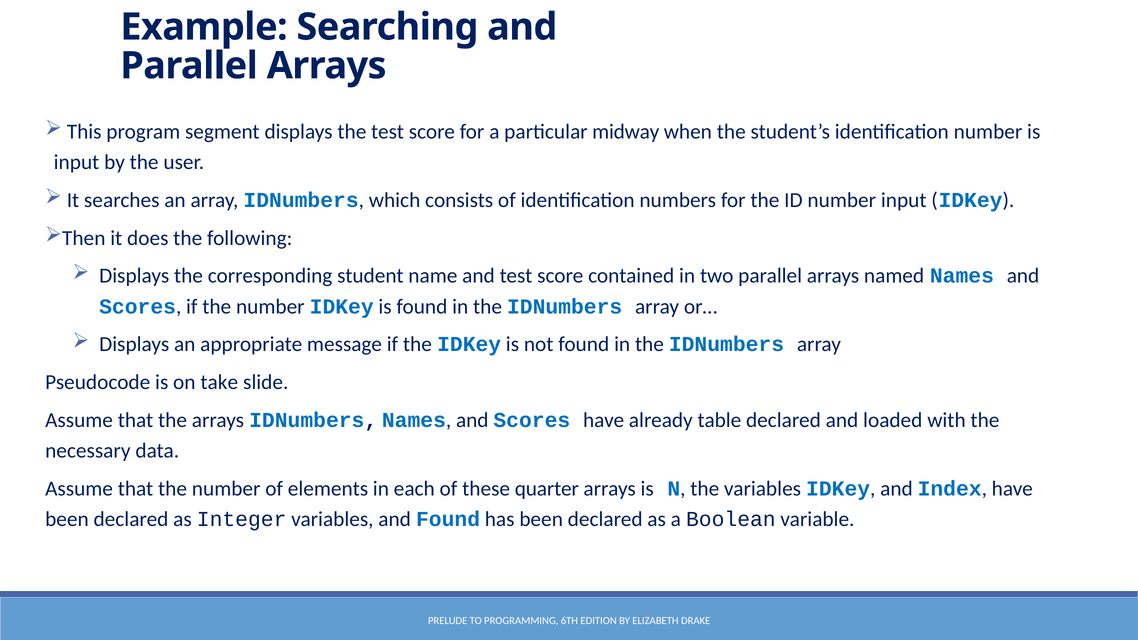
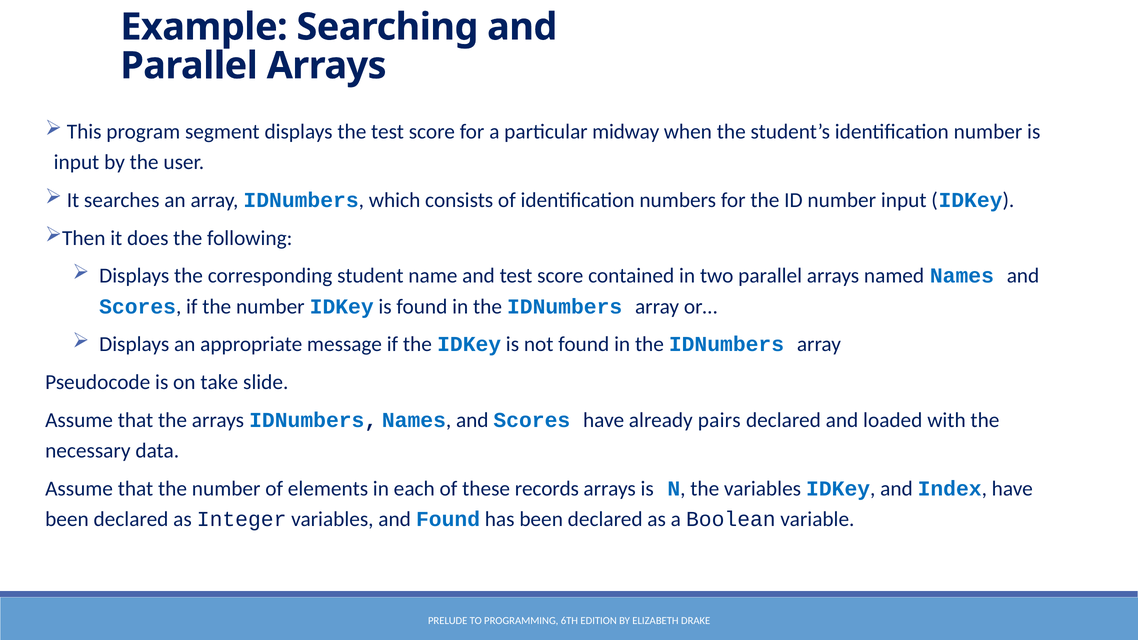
table: table -> pairs
quarter: quarter -> records
